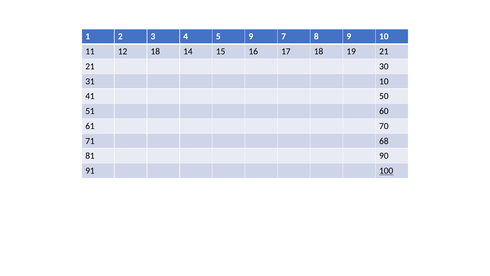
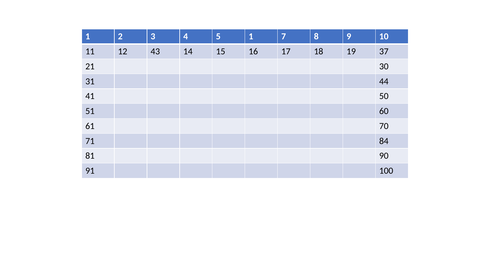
5 9: 9 -> 1
12 18: 18 -> 43
19 21: 21 -> 37
31 10: 10 -> 44
68: 68 -> 84
100 underline: present -> none
